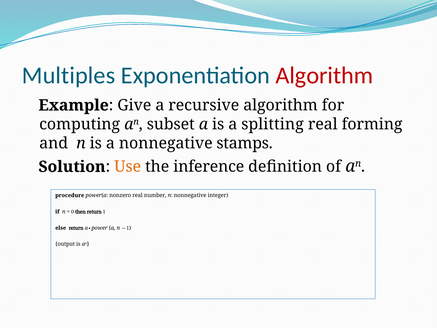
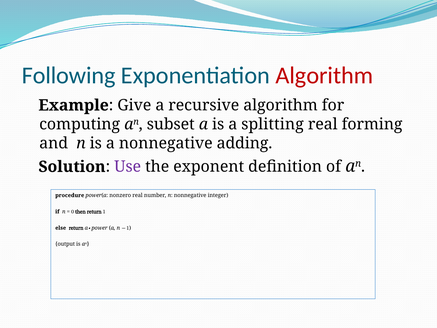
Multiples: Multiples -> Following
stamps: stamps -> adding
Use colour: orange -> purple
inference: inference -> exponent
